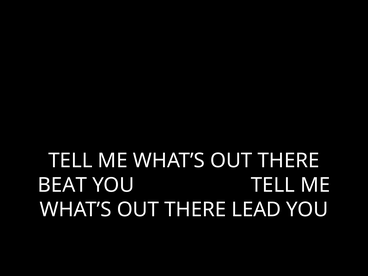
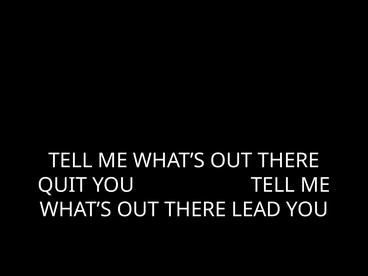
BEAT: BEAT -> QUIT
